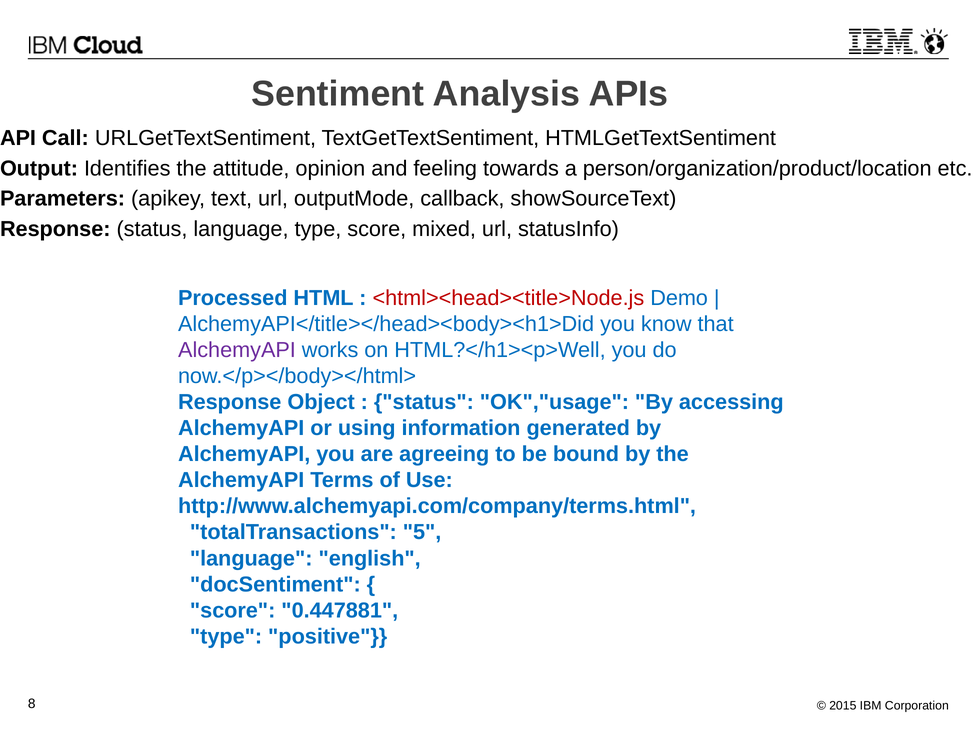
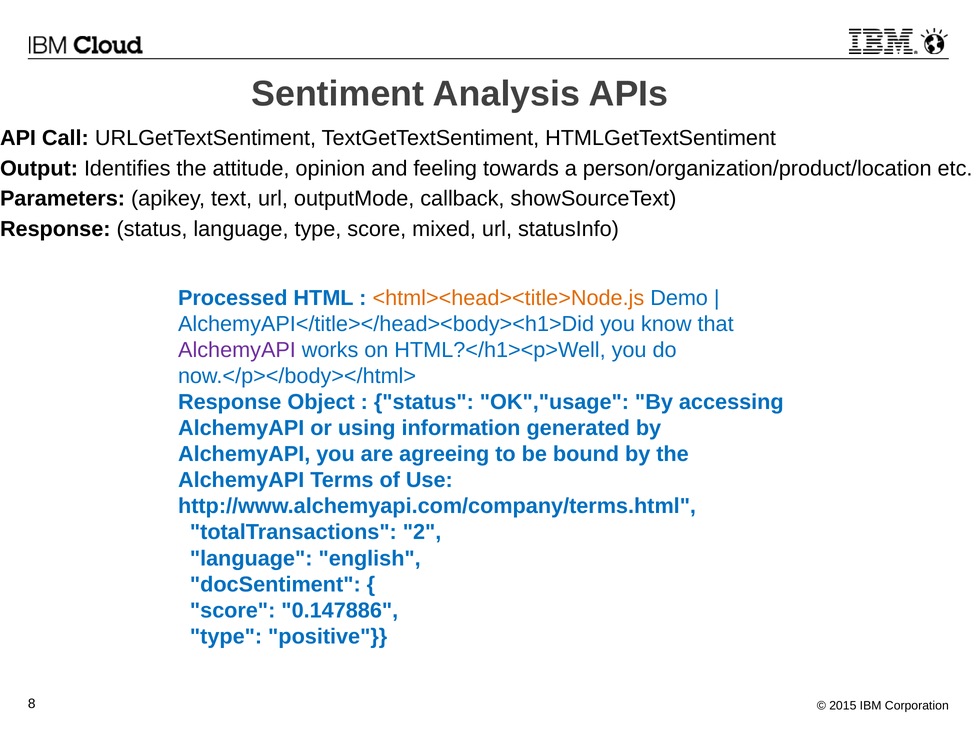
<html><head><title>Node.js colour: red -> orange
5: 5 -> 2
0.447881: 0.447881 -> 0.147886
